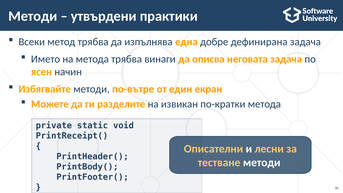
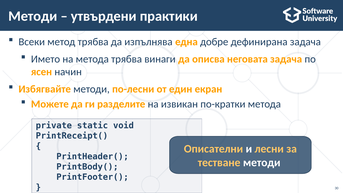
по-вътре: по-вътре -> по-лесни
